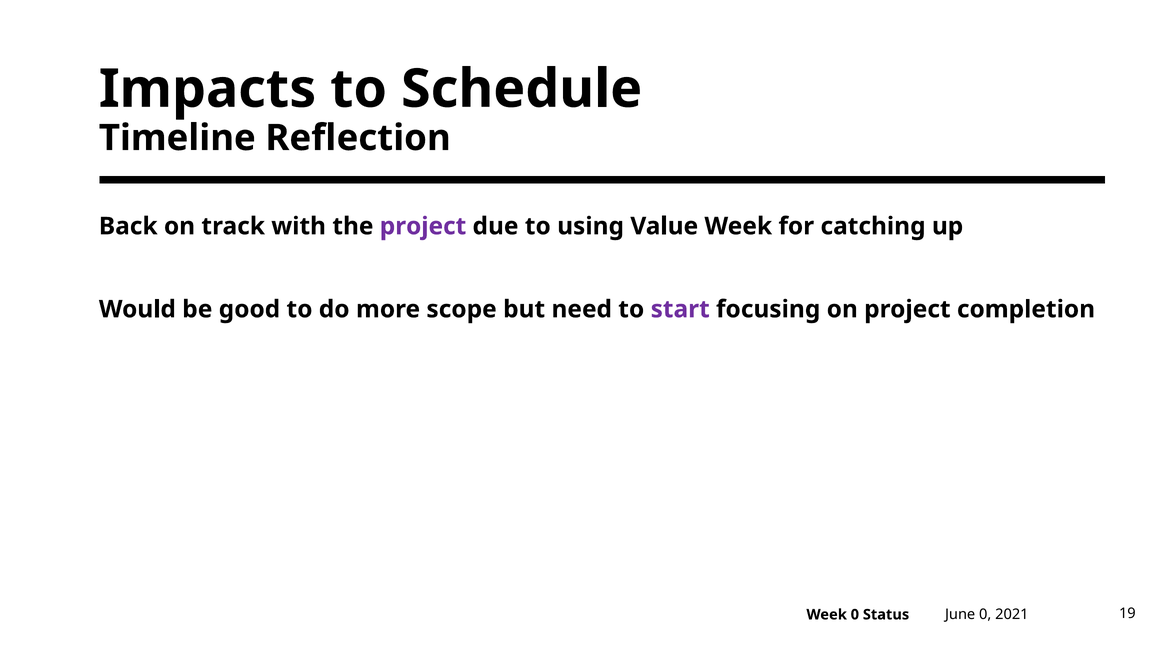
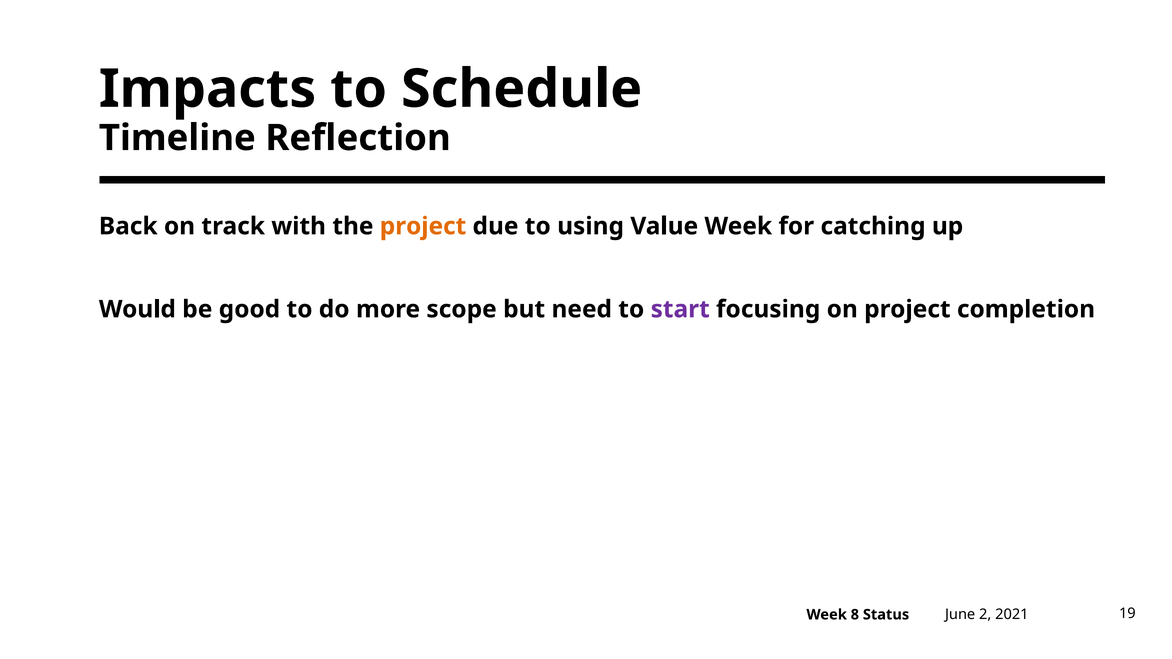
project at (423, 226) colour: purple -> orange
June 0: 0 -> 2
Week 0: 0 -> 8
